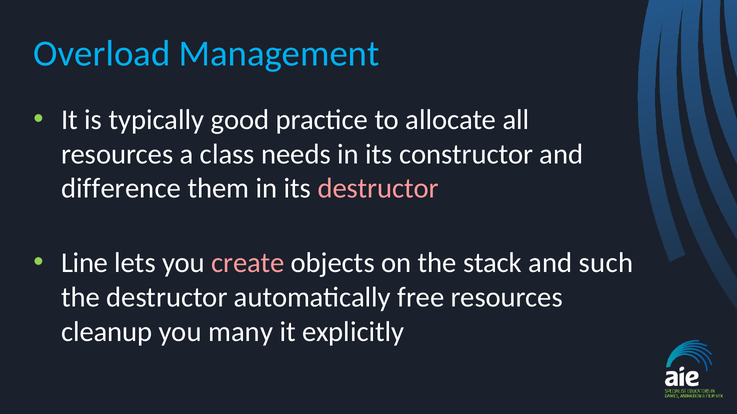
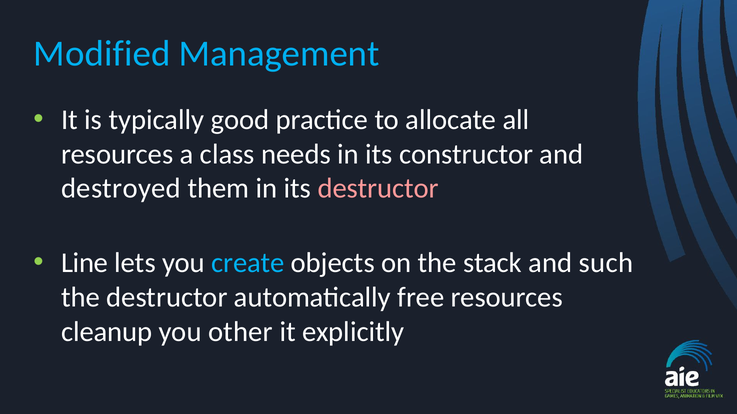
Overload: Overload -> Modified
difference: difference -> destroyed
create colour: pink -> light blue
many: many -> other
